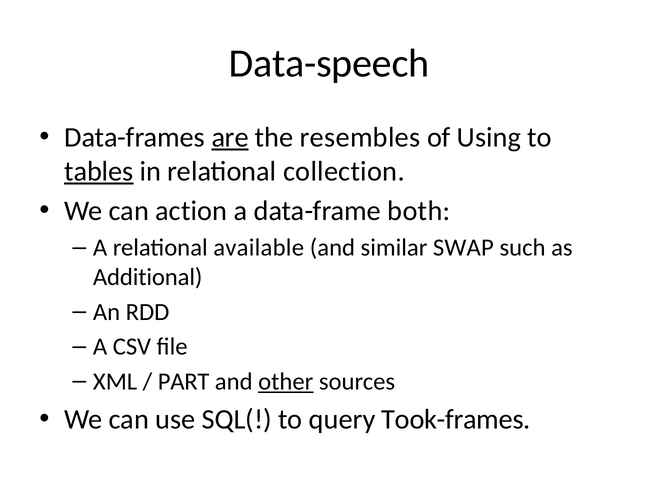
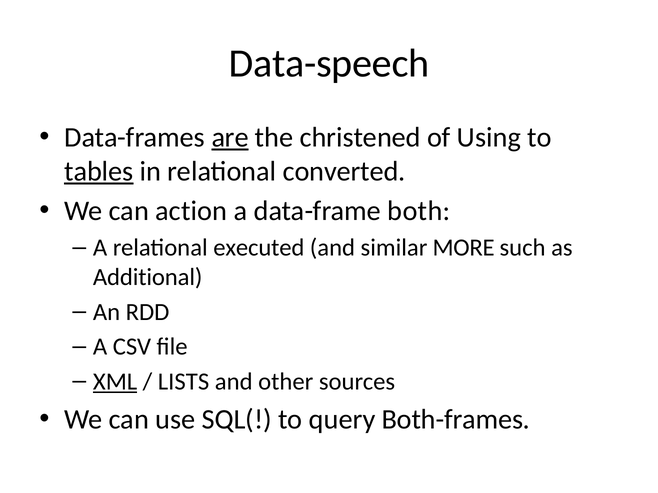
resembles: resembles -> christened
collection: collection -> converted
available: available -> executed
SWAP: SWAP -> MORE
XML underline: none -> present
PART: PART -> LISTS
other underline: present -> none
Took-frames: Took-frames -> Both-frames
